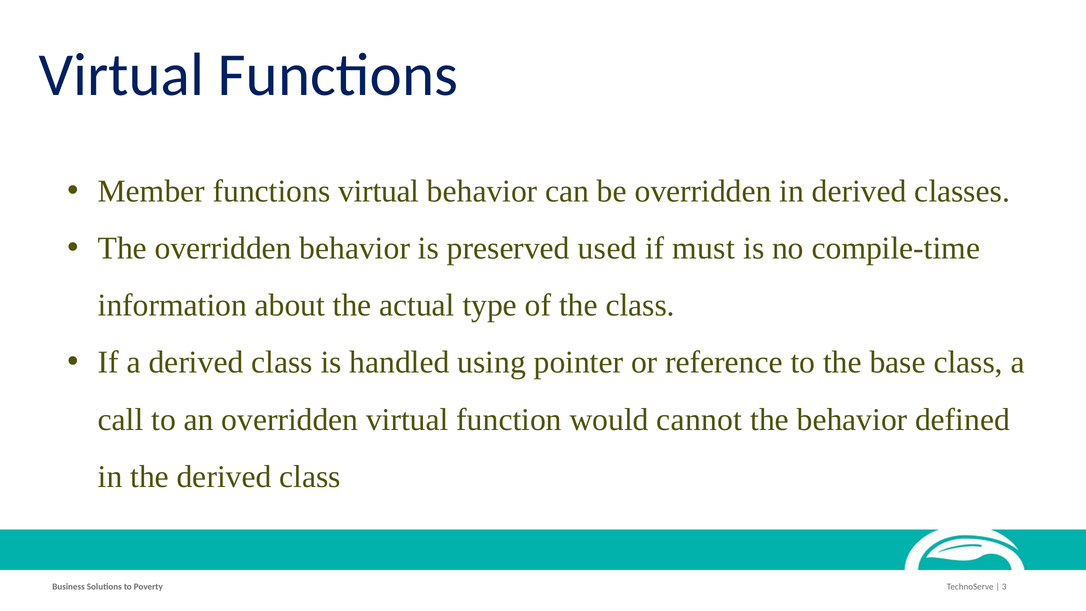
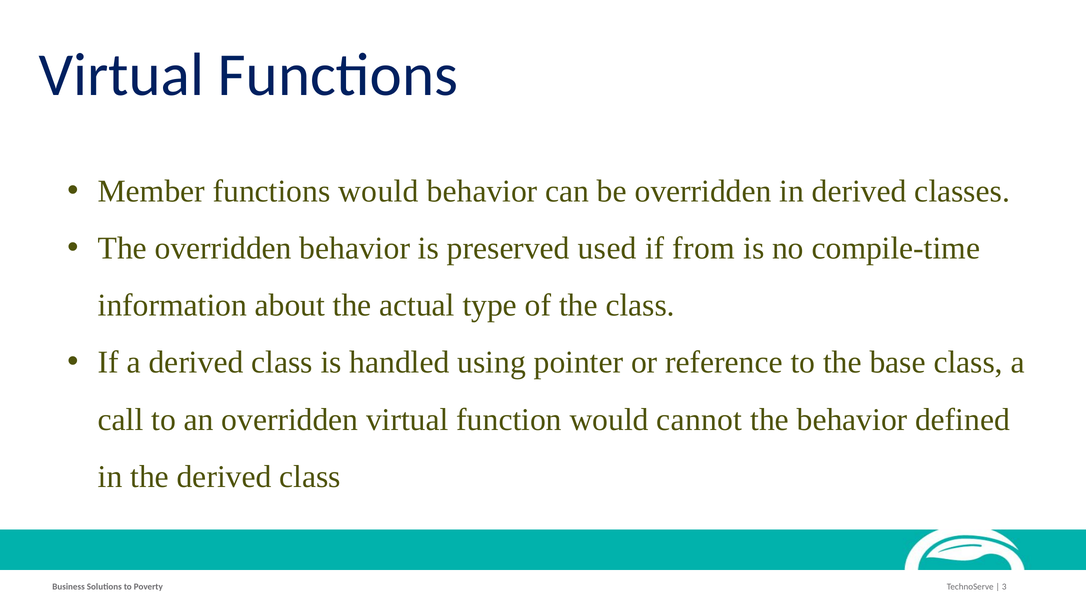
functions virtual: virtual -> would
must: must -> from
